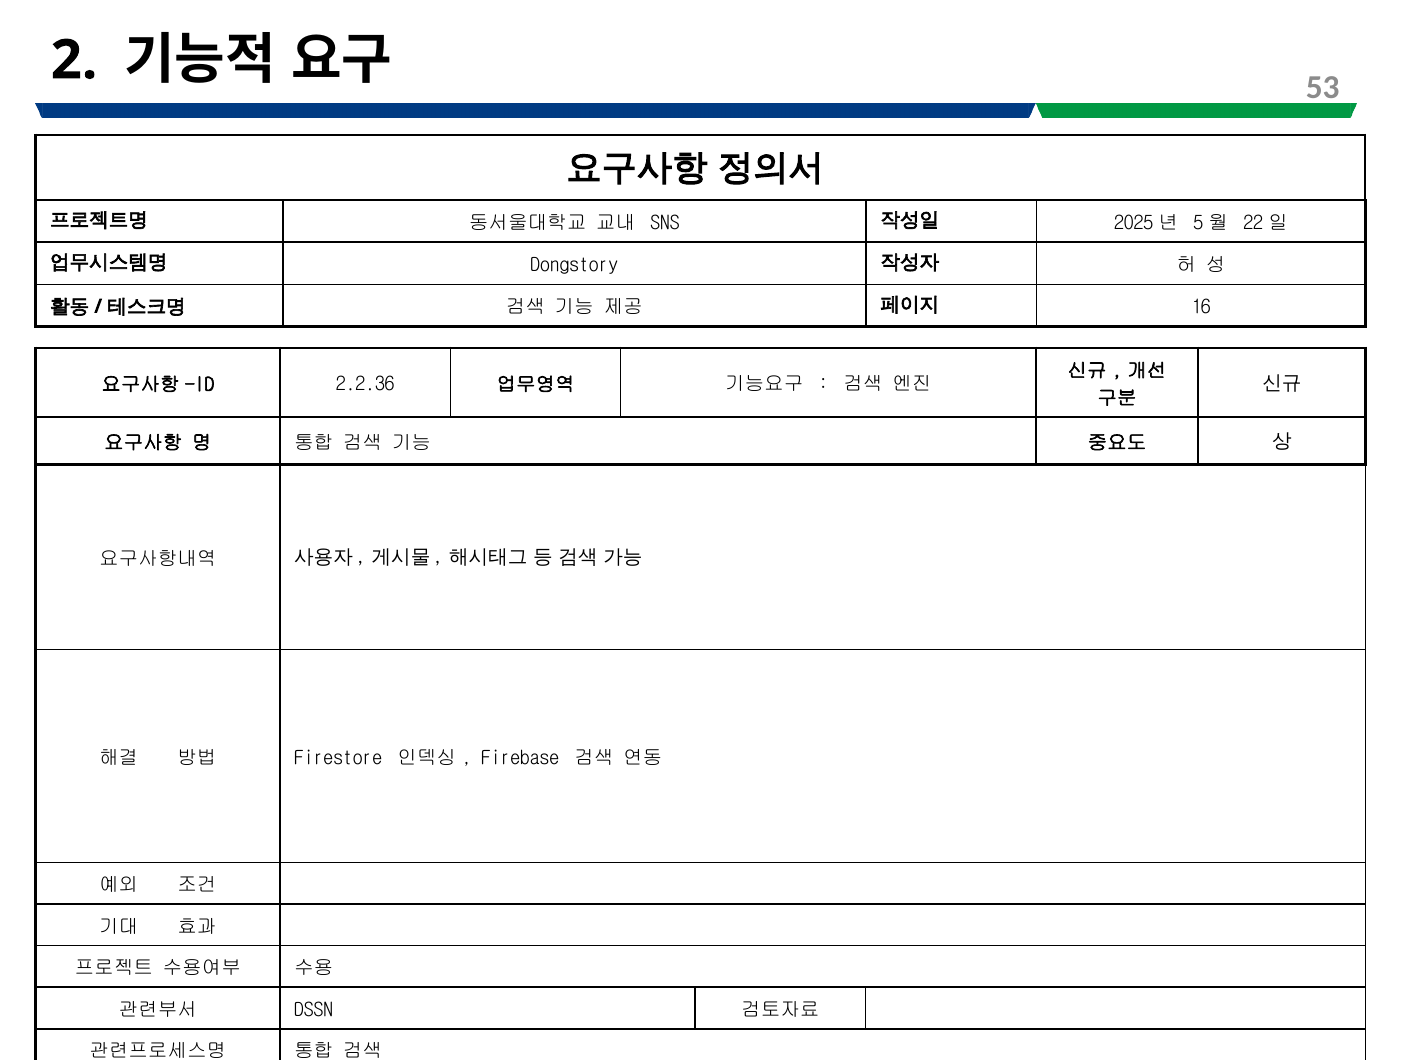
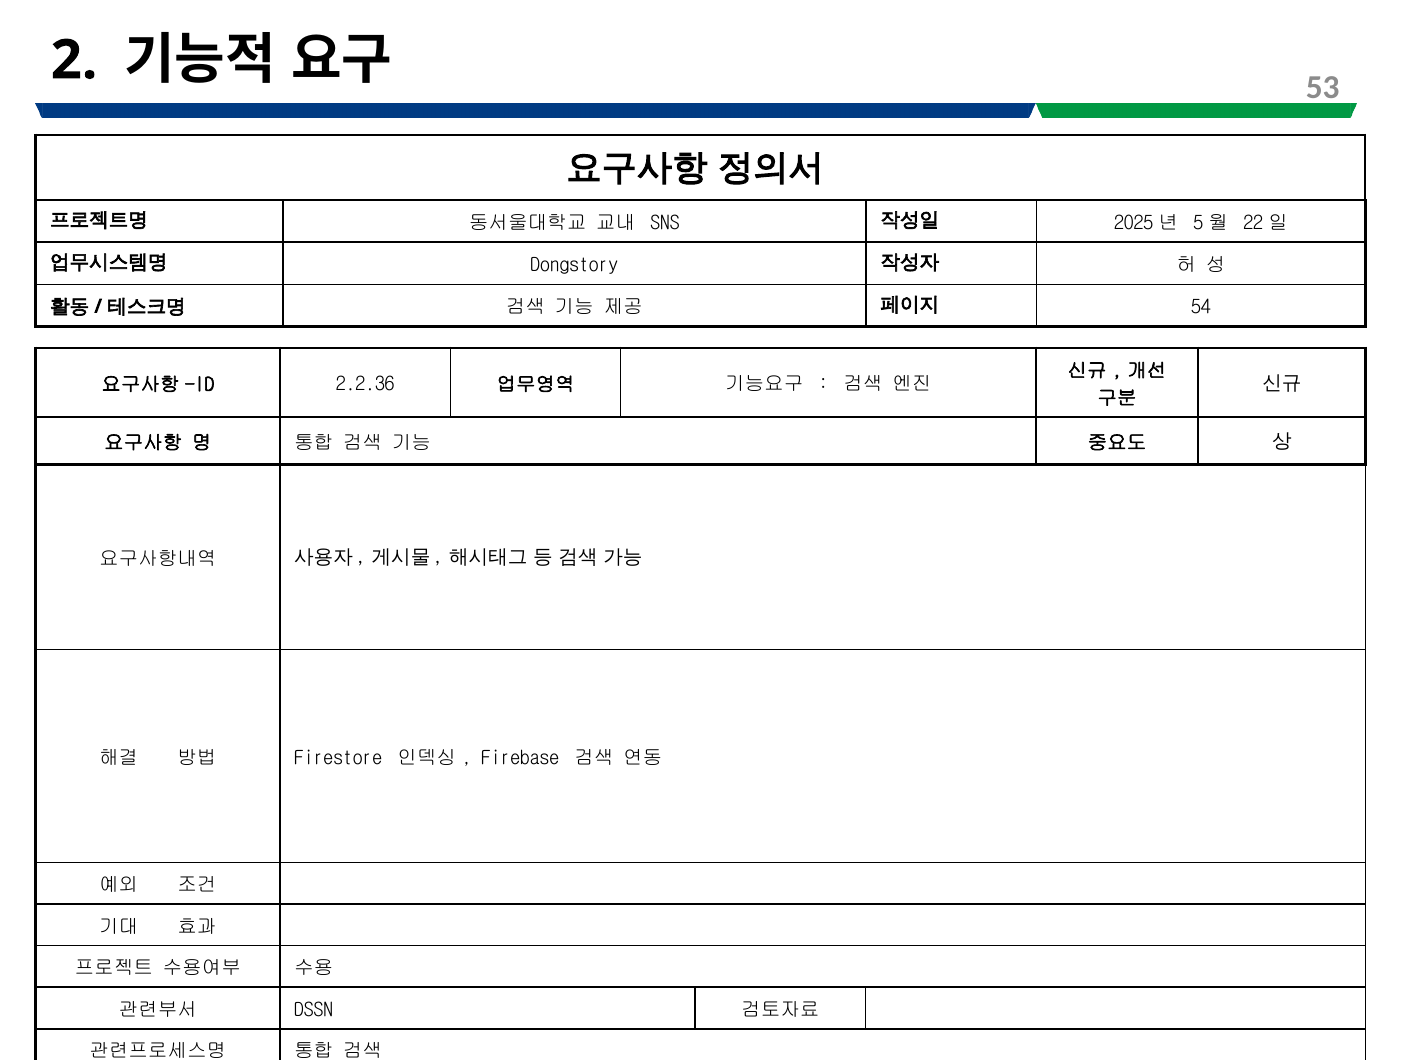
16: 16 -> 54
